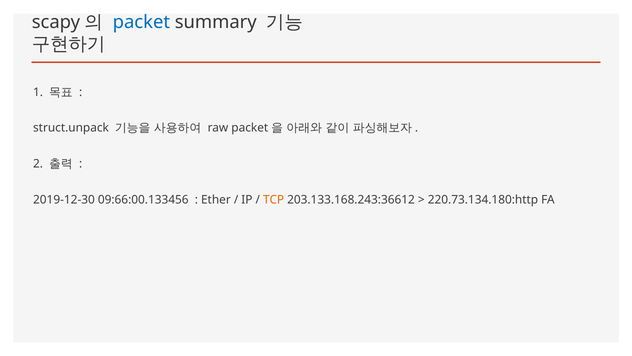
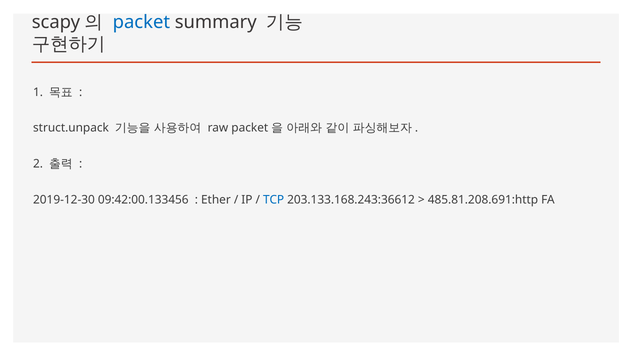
09:66:00.133456: 09:66:00.133456 -> 09:42:00.133456
TCP colour: orange -> blue
220.73.134.180:http: 220.73.134.180:http -> 485.81.208.691:http
